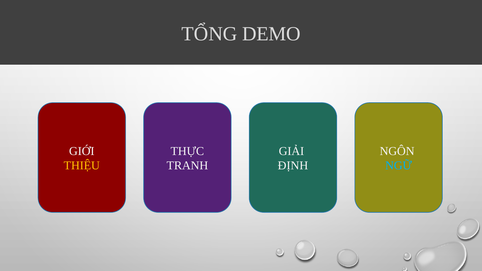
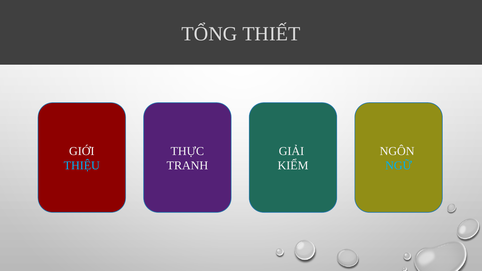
DEMO: DEMO -> THIẾT
THIỆU colour: yellow -> light blue
ĐỊNH: ĐỊNH -> KIỂM
